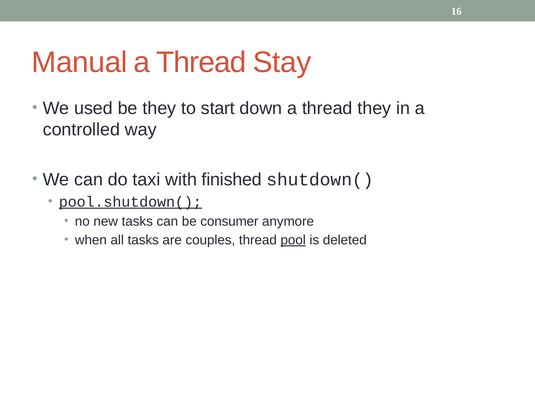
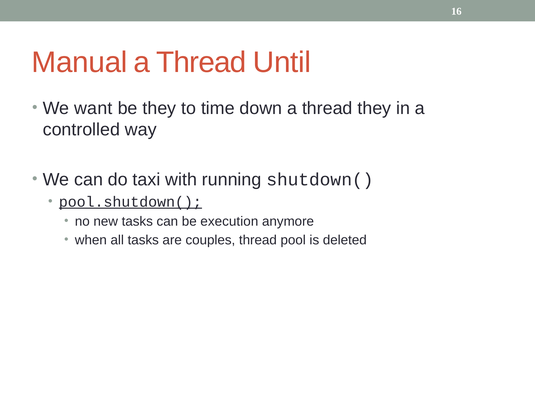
Stay: Stay -> Until
used: used -> want
start: start -> time
finished: finished -> running
consumer: consumer -> execution
pool underline: present -> none
